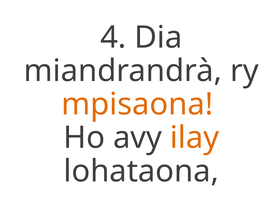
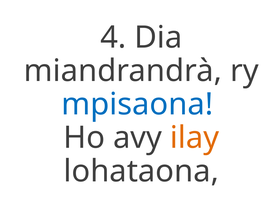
mpisaona colour: orange -> blue
